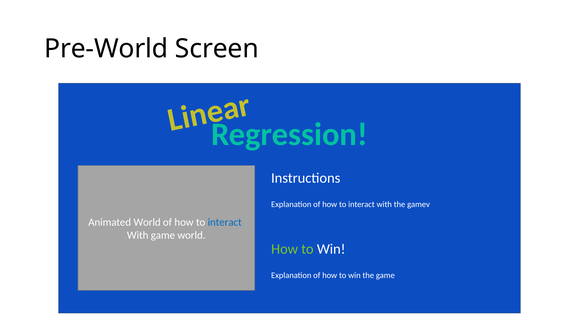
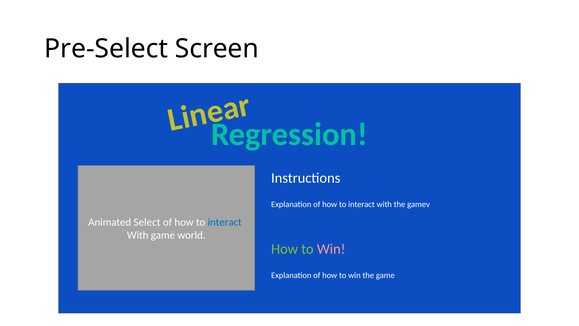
Pre-World: Pre-World -> Pre-Select
Animated World: World -> Select
Win at (331, 249) colour: white -> pink
